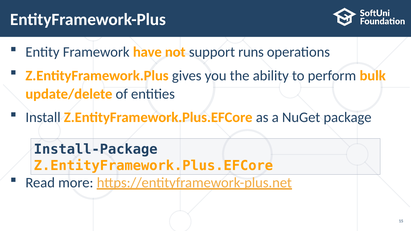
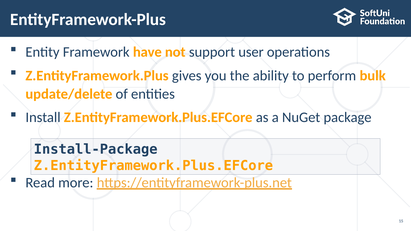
runs: runs -> user
